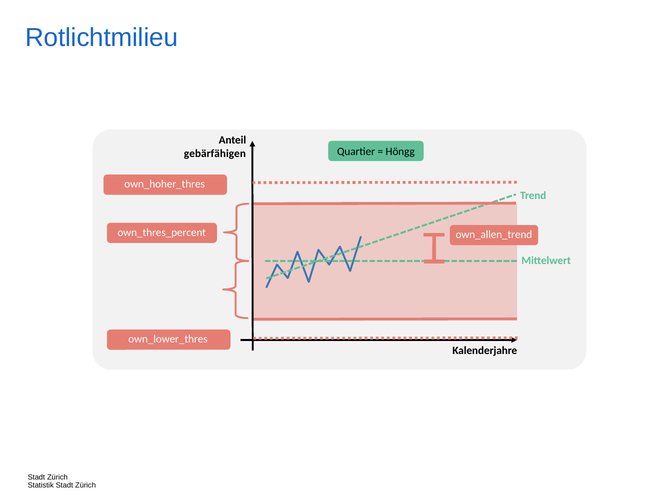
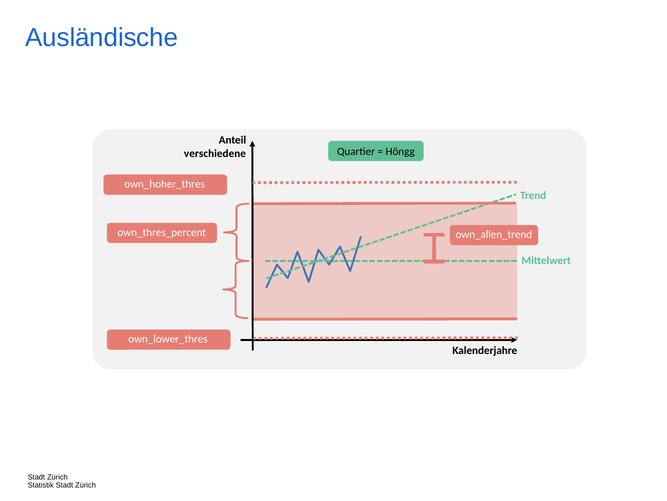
Rotlichtmilieu: Rotlichtmilieu -> Ausländische
gebärfähigen: gebärfähigen -> verschiedene
